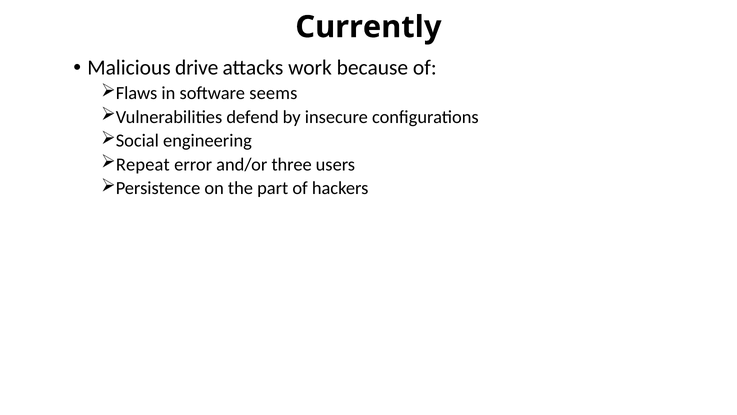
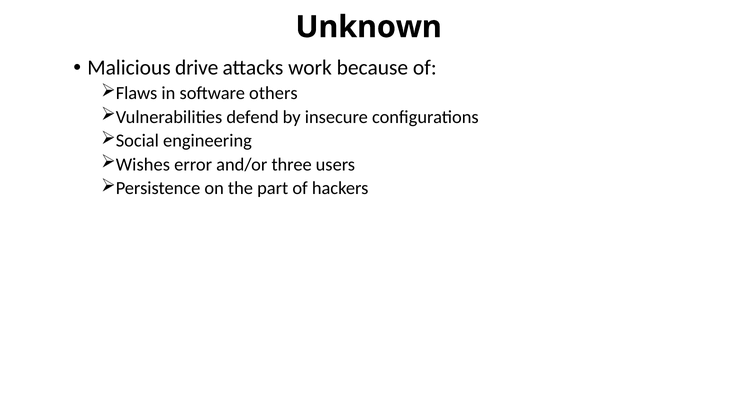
Currently: Currently -> Unknown
seems: seems -> others
Repeat: Repeat -> Wishes
